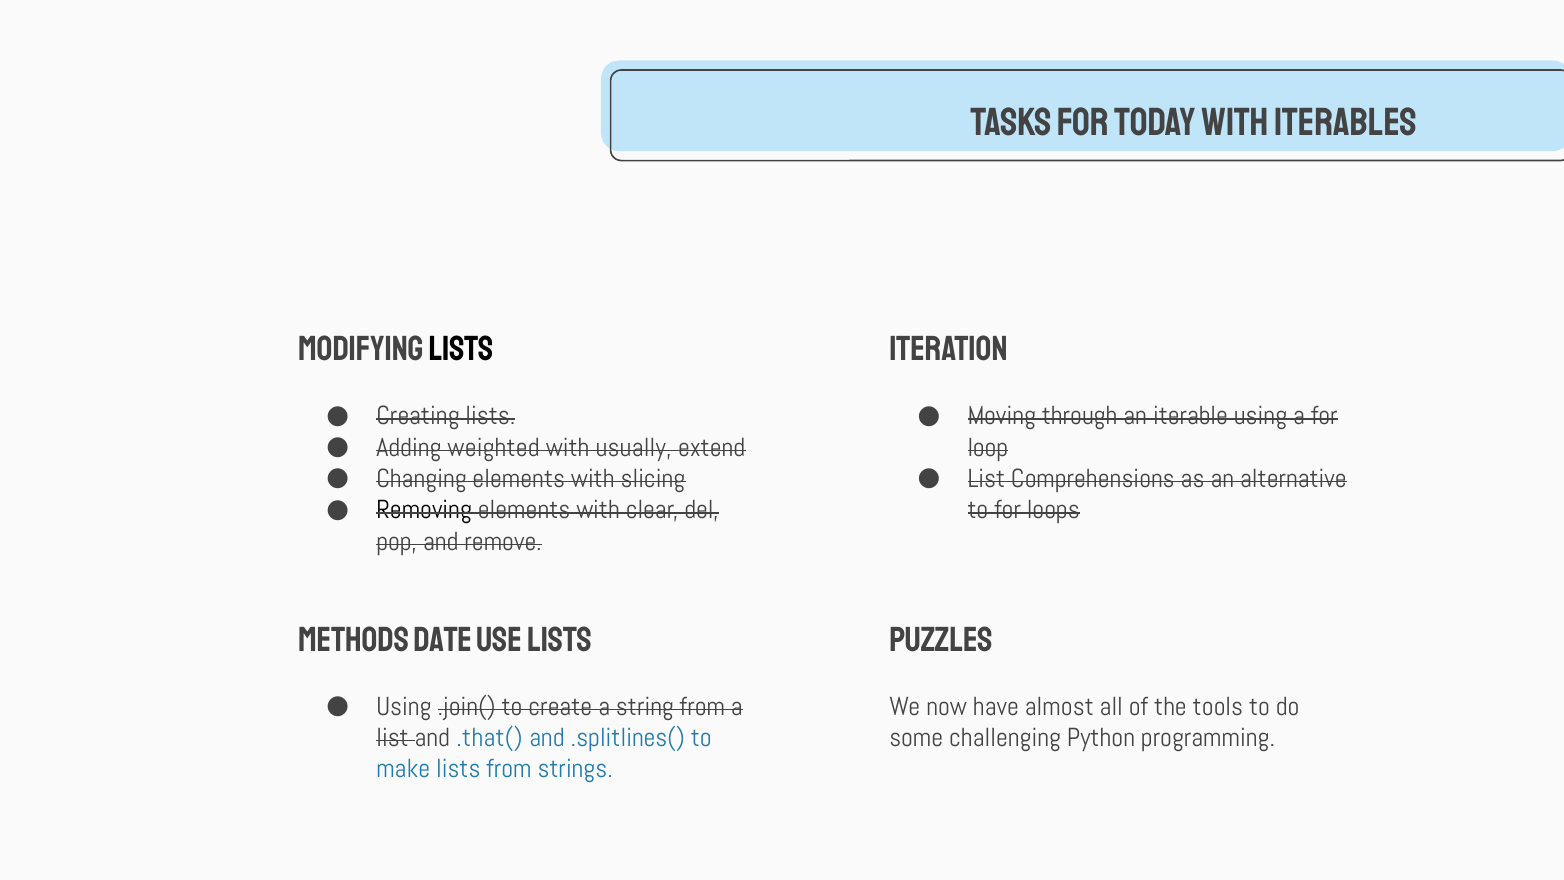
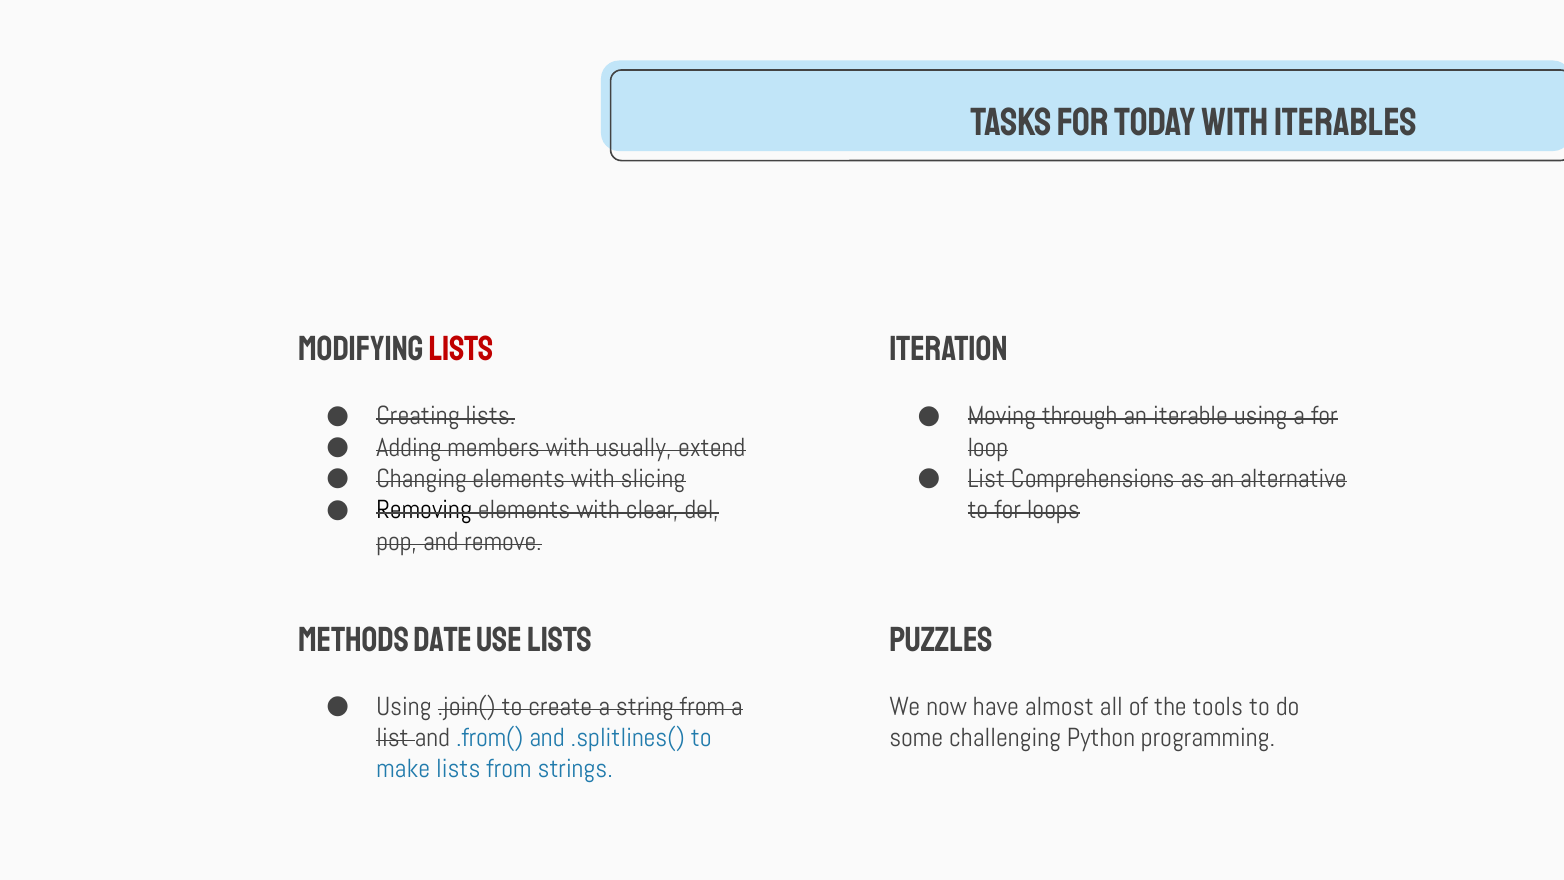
Lists at (461, 349) colour: black -> red
weighted: weighted -> members
.that(: .that( -> .from(
